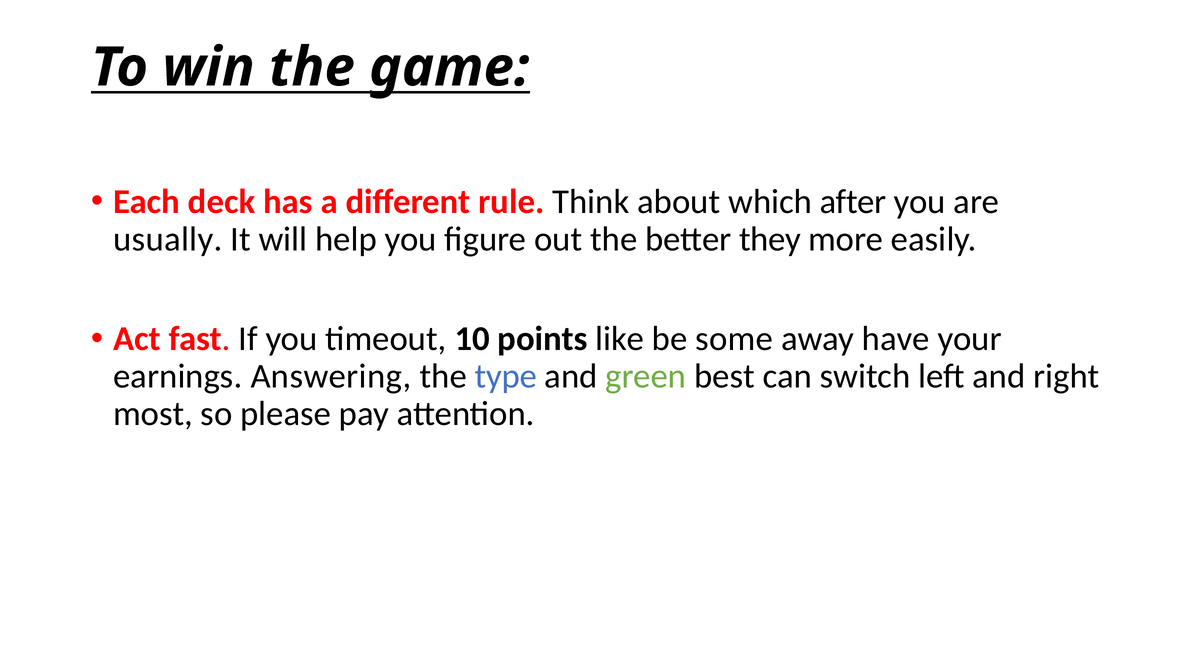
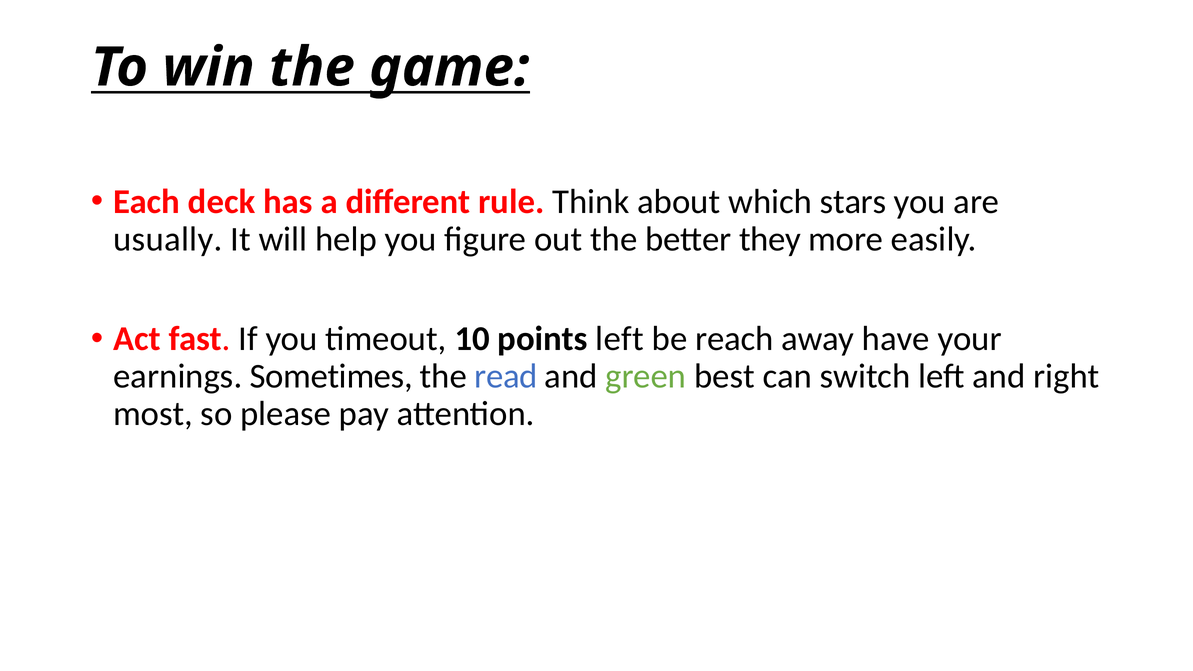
after: after -> stars
points like: like -> left
some: some -> reach
Answering: Answering -> Sometimes
type: type -> read
